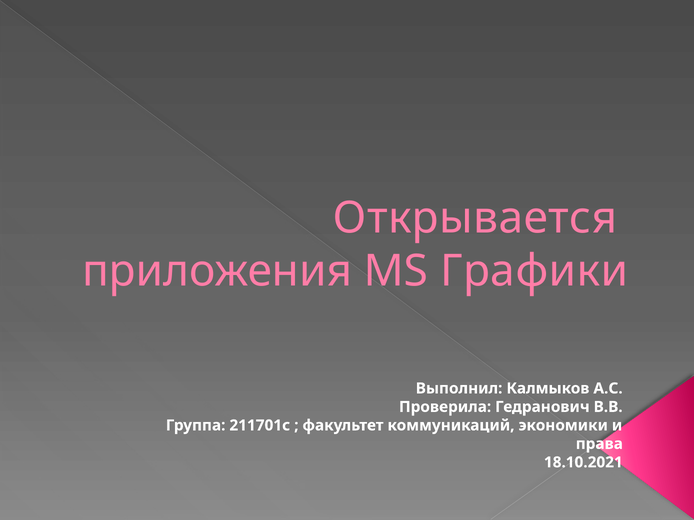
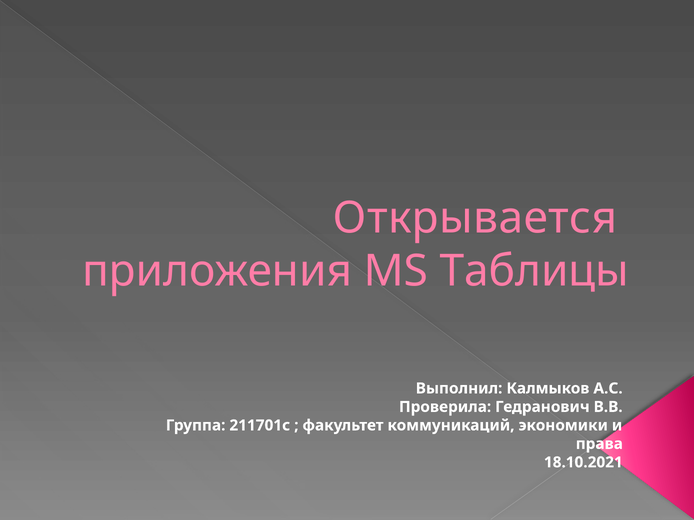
Графики: Графики -> Таблицы
